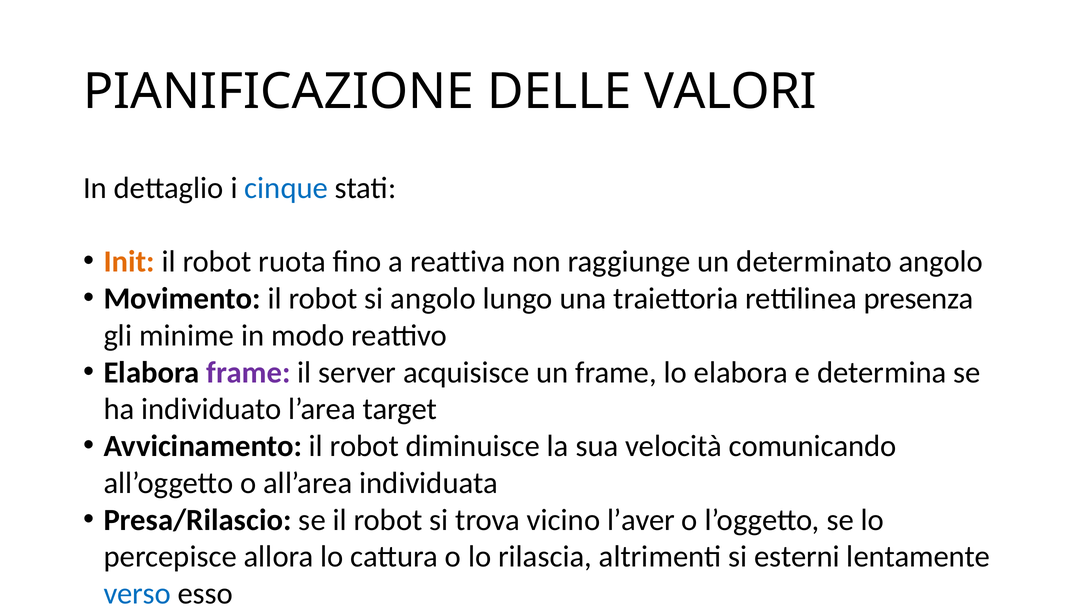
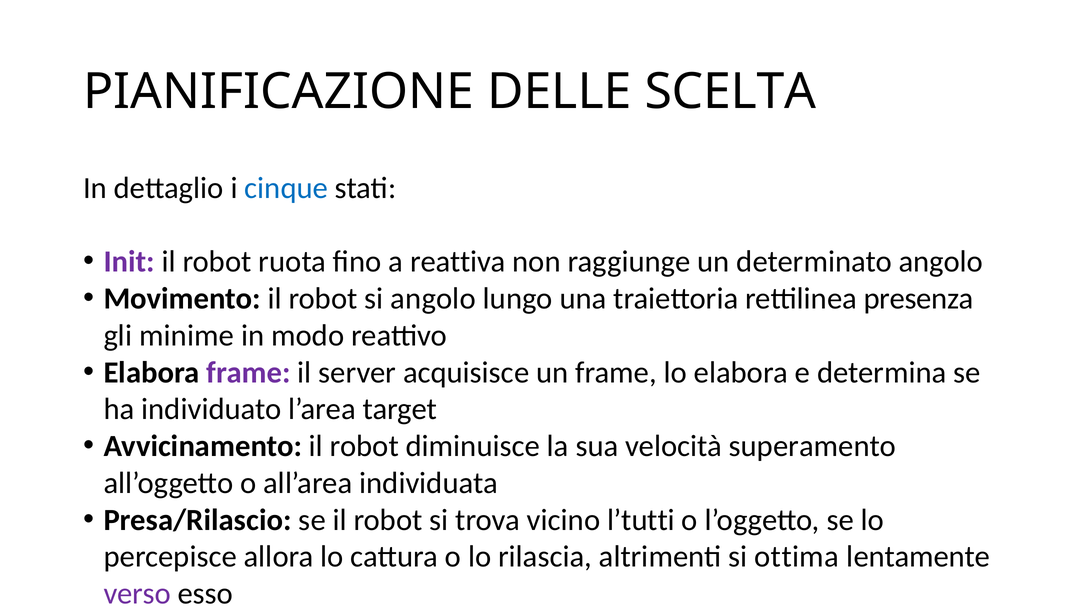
VALORI: VALORI -> SCELTA
Init colour: orange -> purple
comunicando: comunicando -> superamento
l’aver: l’aver -> l’tutti
esterni: esterni -> ottima
verso colour: blue -> purple
